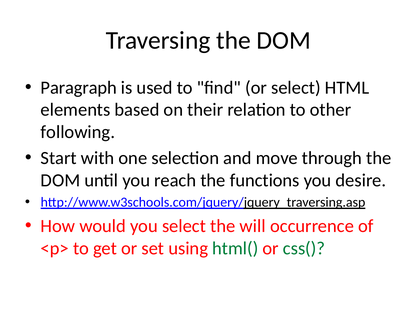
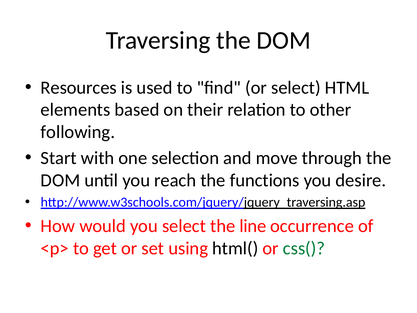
Paragraph: Paragraph -> Resources
will: will -> line
html( colour: green -> black
